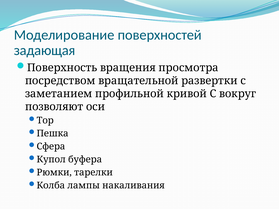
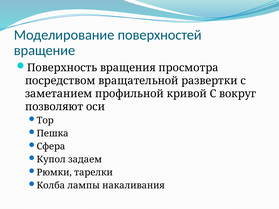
задающая: задающая -> вращение
буфера: буфера -> задаем
